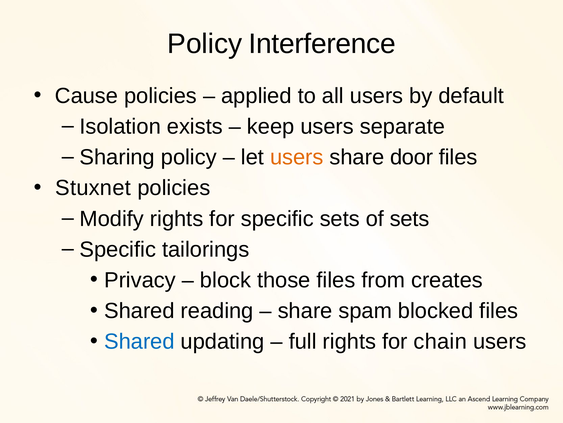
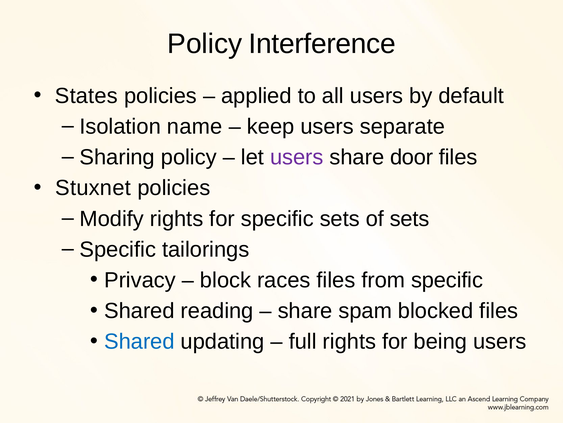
Cause: Cause -> States
exists: exists -> name
users at (297, 157) colour: orange -> purple
those: those -> races
from creates: creates -> specific
chain: chain -> being
